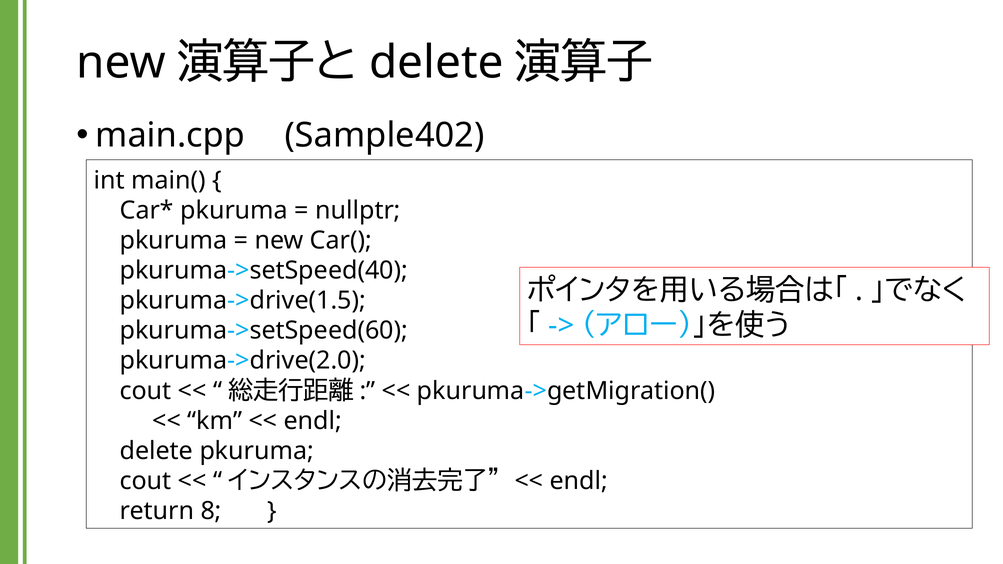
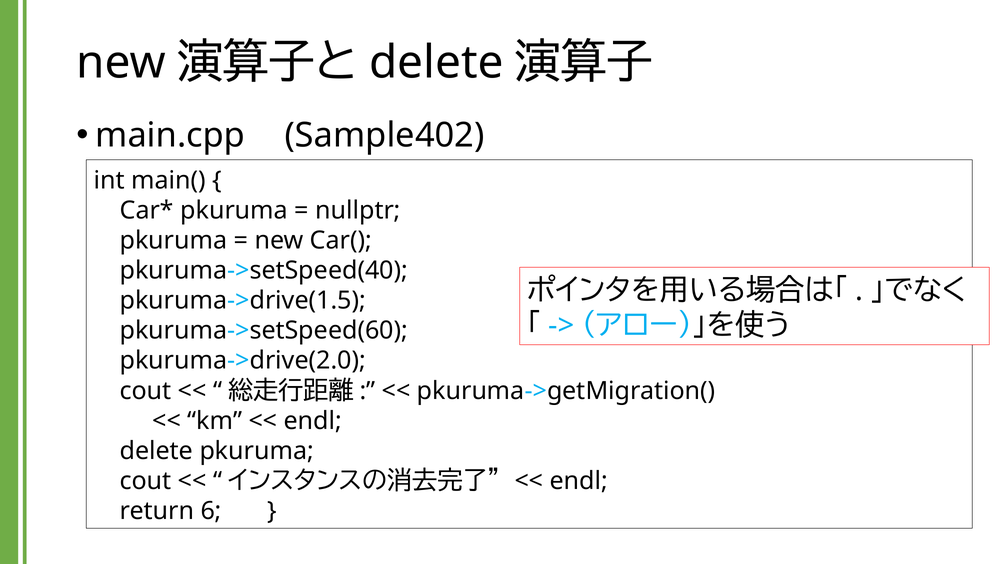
8: 8 -> 6
